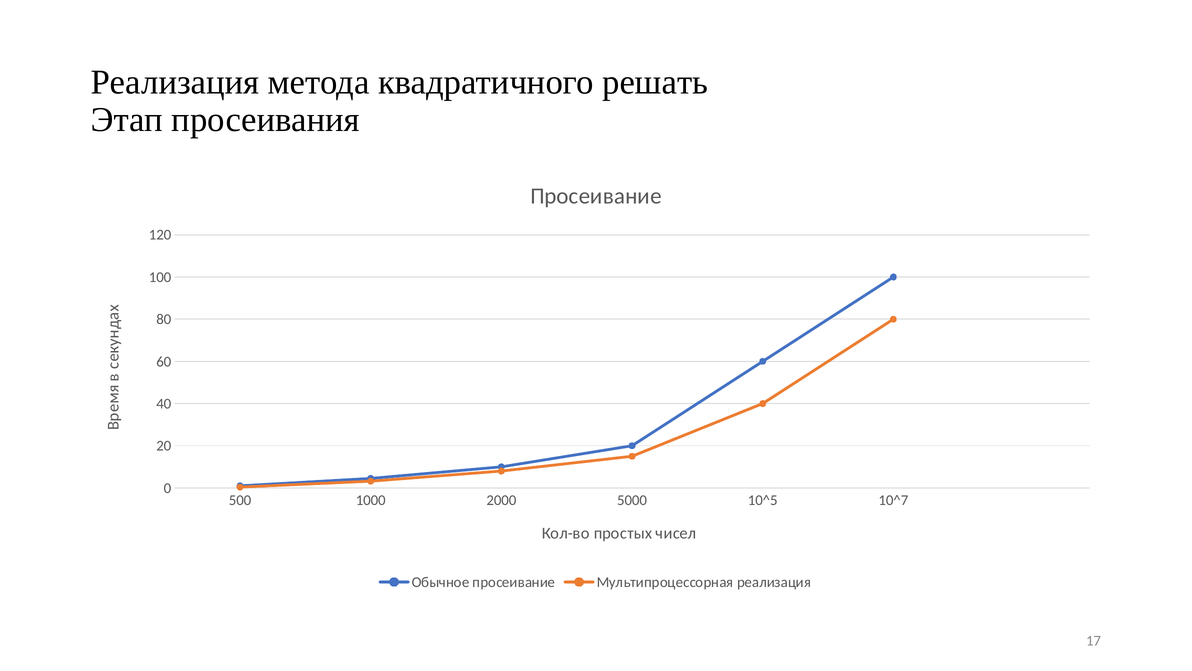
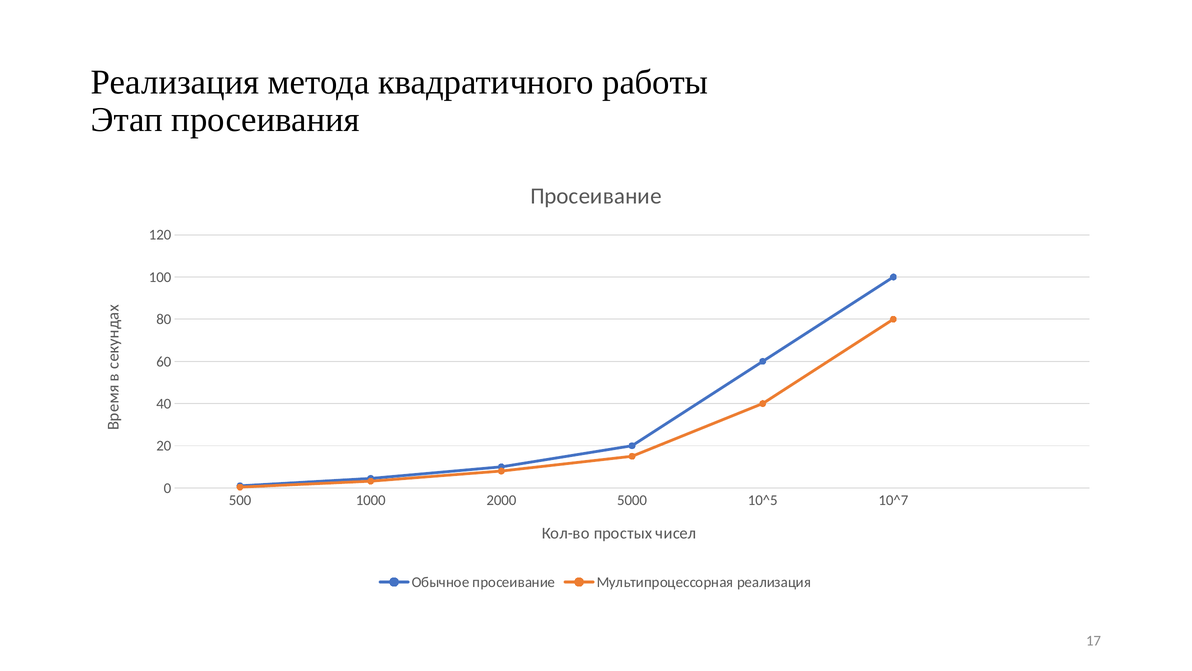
решать: решать -> работы
